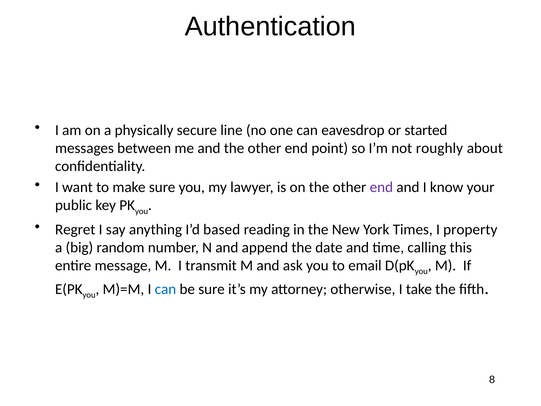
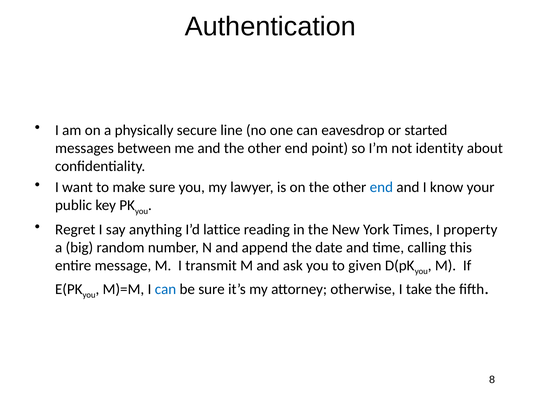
roughly: roughly -> identity
end at (381, 187) colour: purple -> blue
based: based -> lattice
email: email -> given
